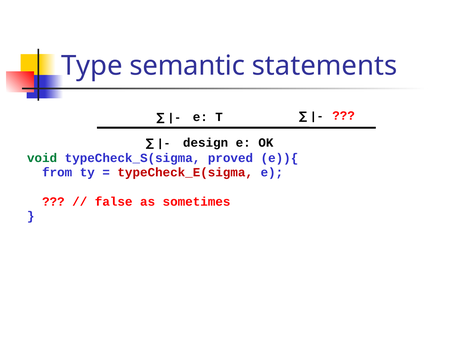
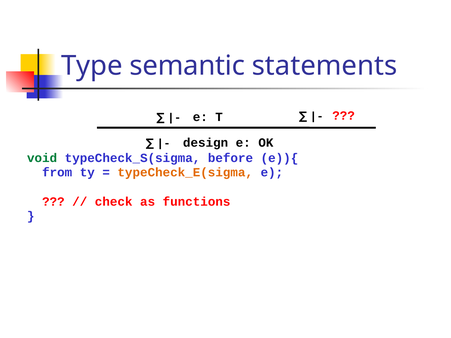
proved: proved -> before
typeCheck_E(sigma colour: red -> orange
false: false -> check
sometimes: sometimes -> functions
